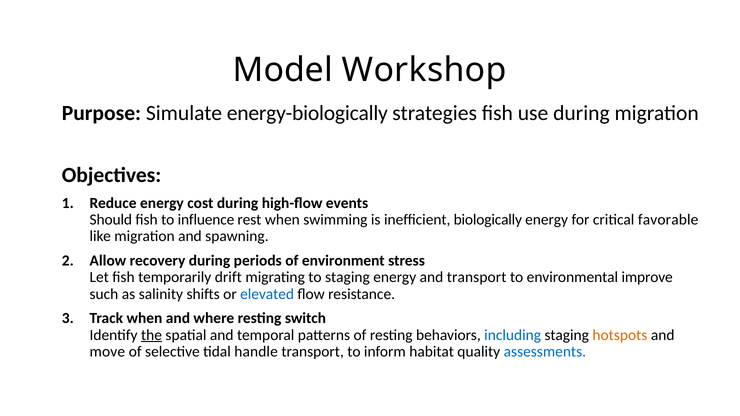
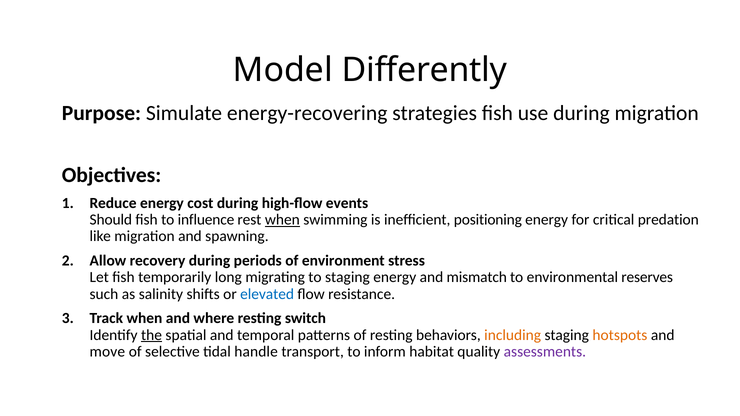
Workshop: Workshop -> Differently
energy-biologically: energy-biologically -> energy-recovering
when at (282, 220) underline: none -> present
biologically: biologically -> positioning
favorable: favorable -> predation
drift: drift -> long
and transport: transport -> mismatch
improve: improve -> reserves
including colour: blue -> orange
assessments colour: blue -> purple
